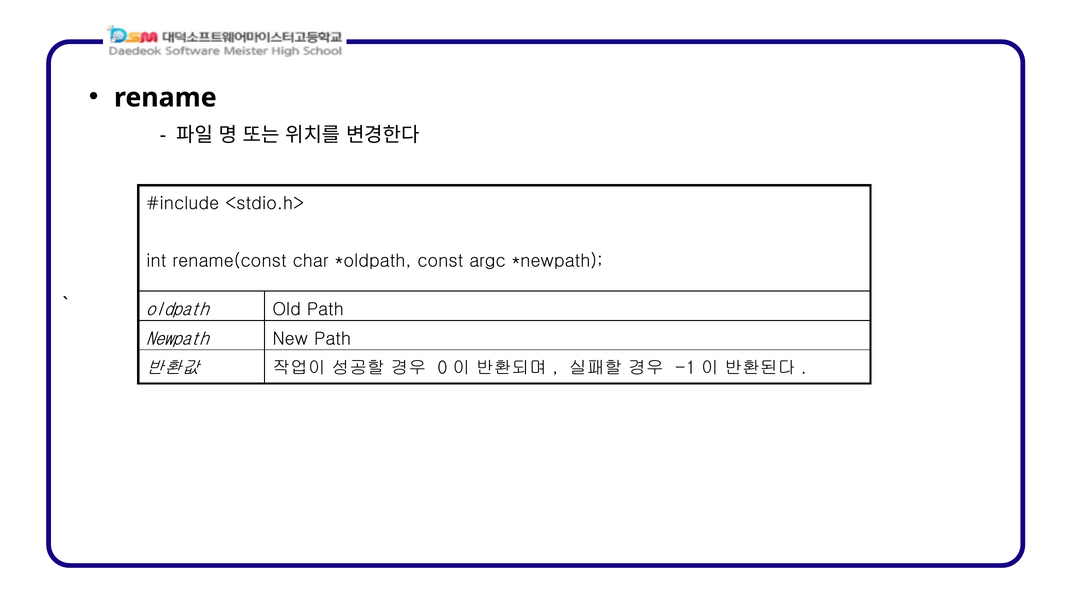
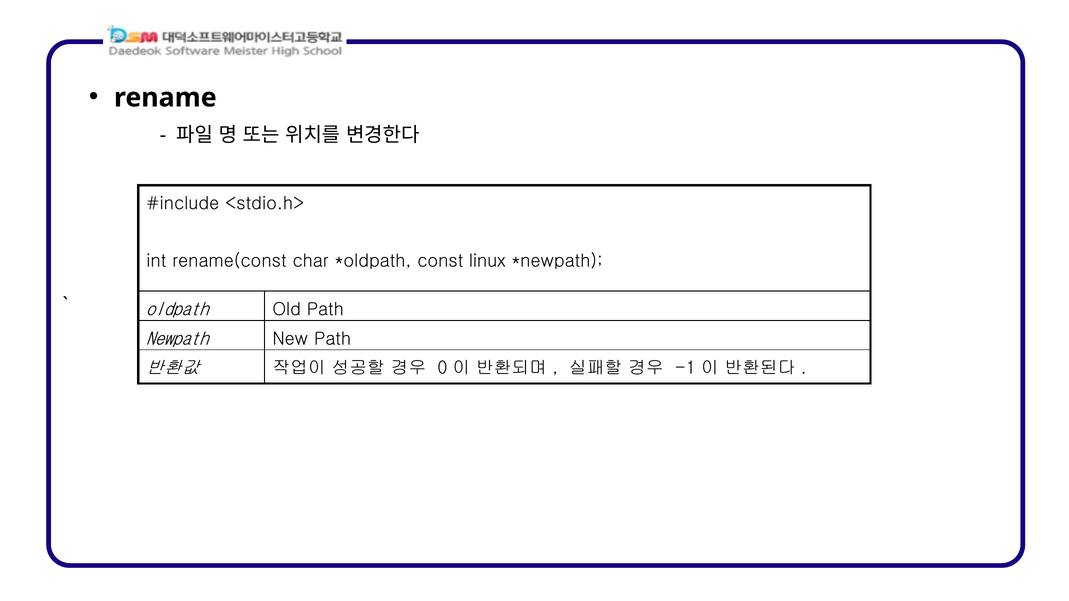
argc: argc -> linux
